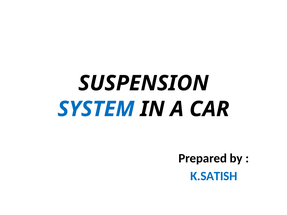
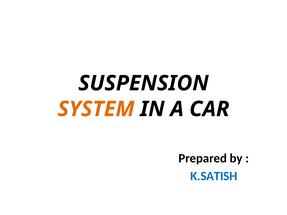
SYSTEM colour: blue -> orange
